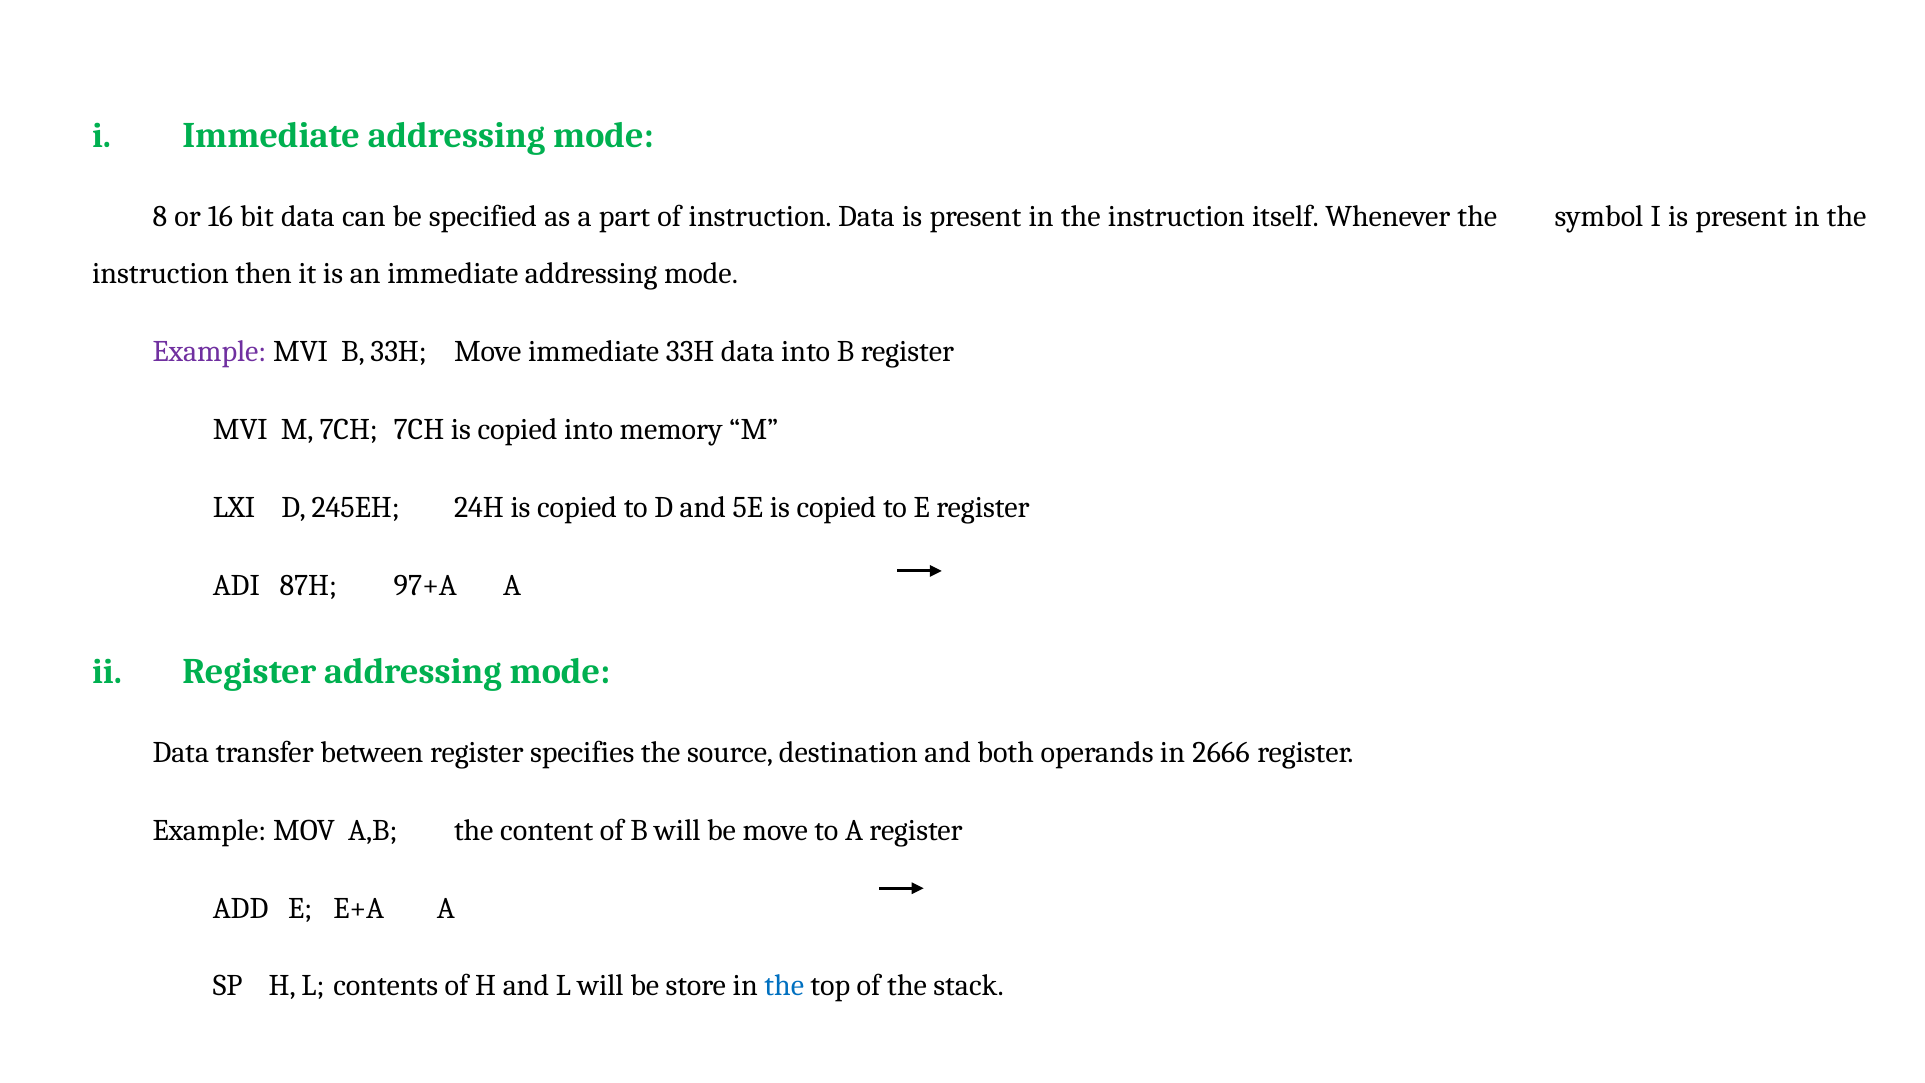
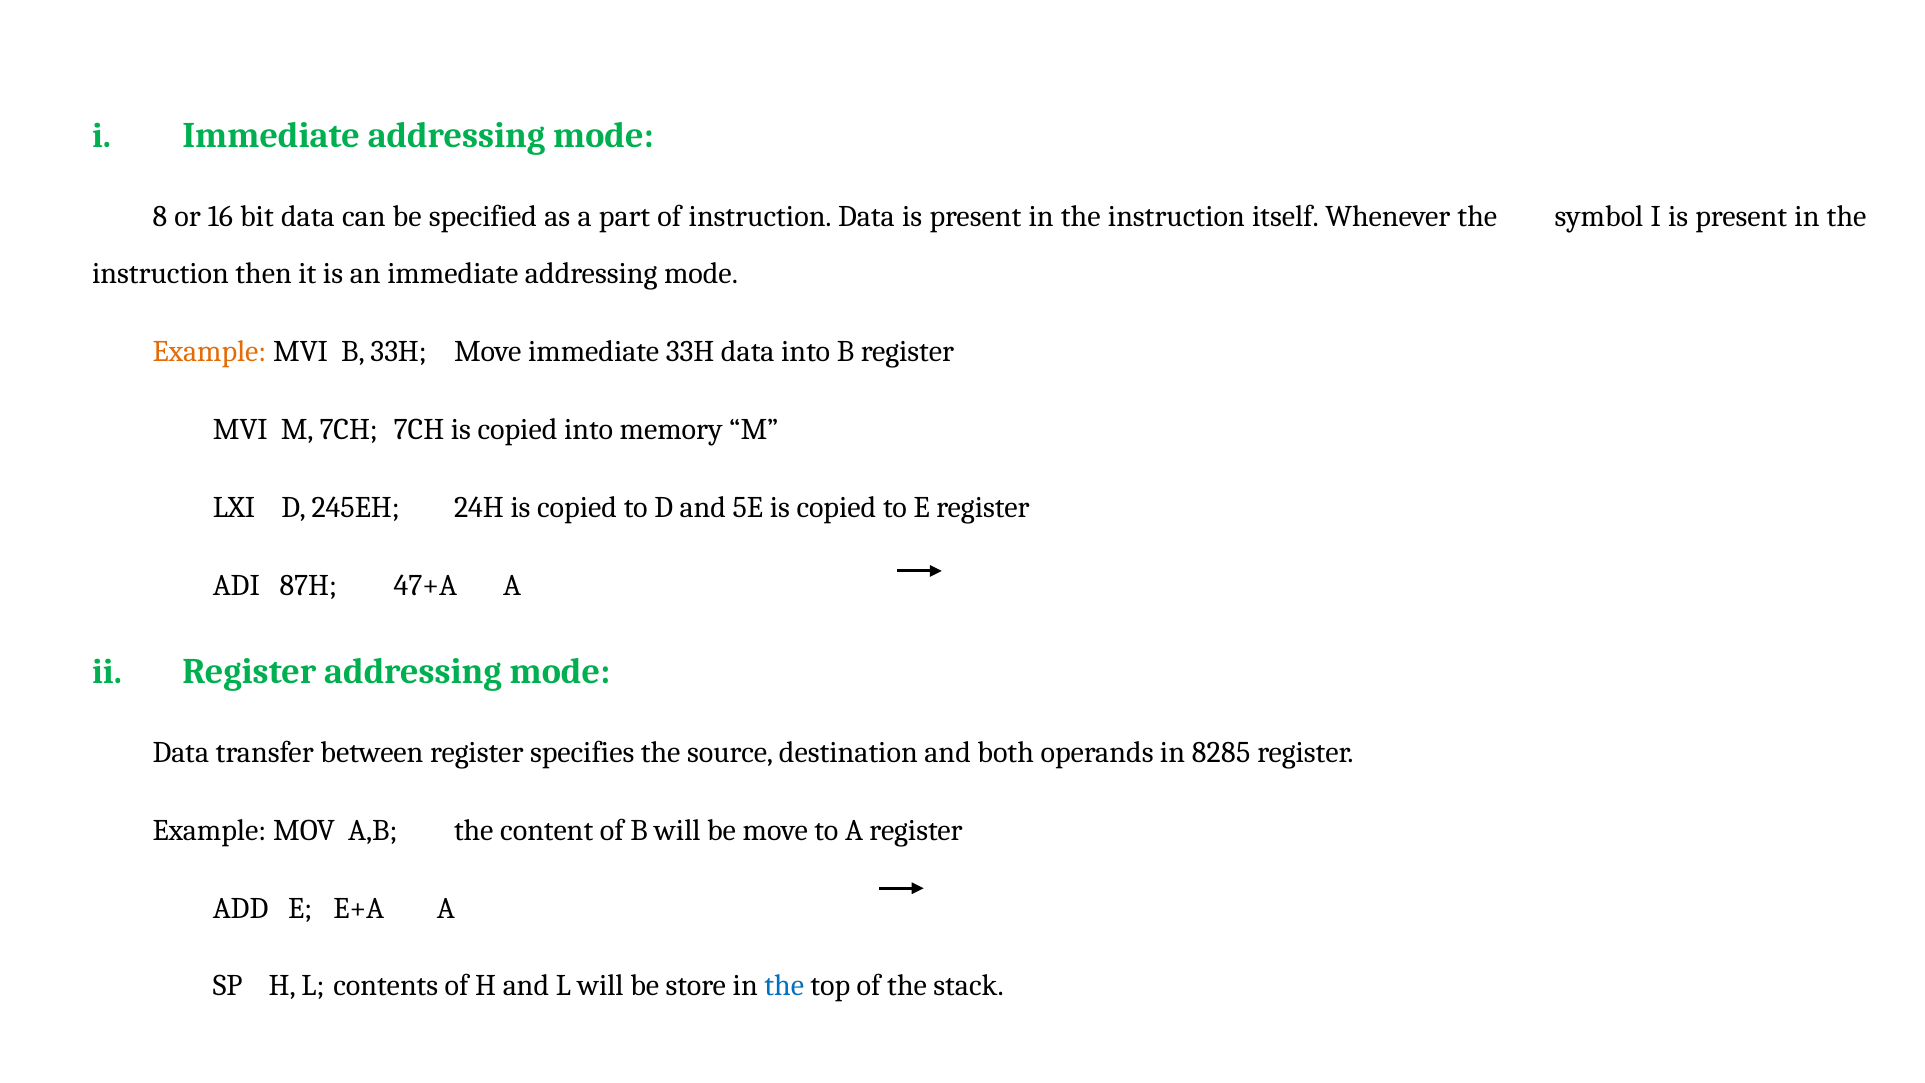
Example colour: purple -> orange
97+A: 97+A -> 47+A
2666: 2666 -> 8285
